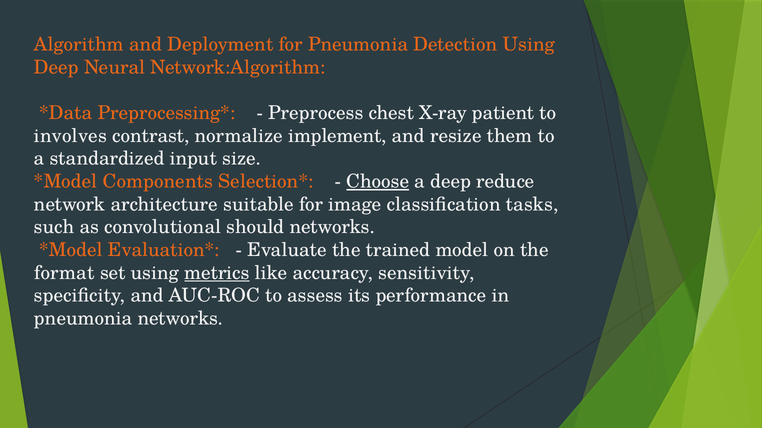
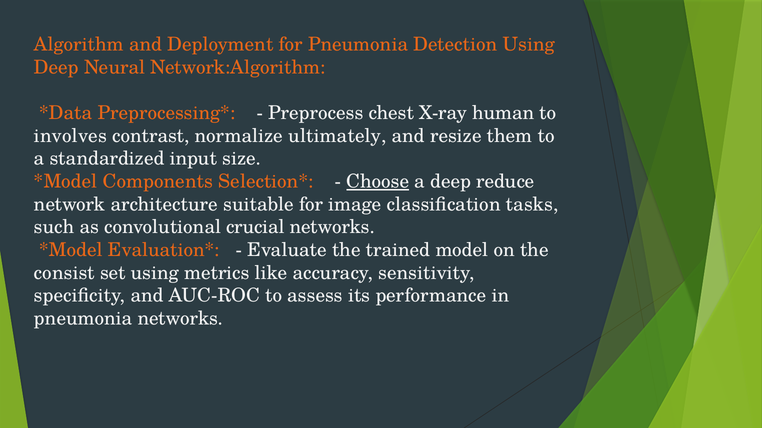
patient: patient -> human
implement: implement -> ultimately
should: should -> crucial
format: format -> consist
metrics underline: present -> none
